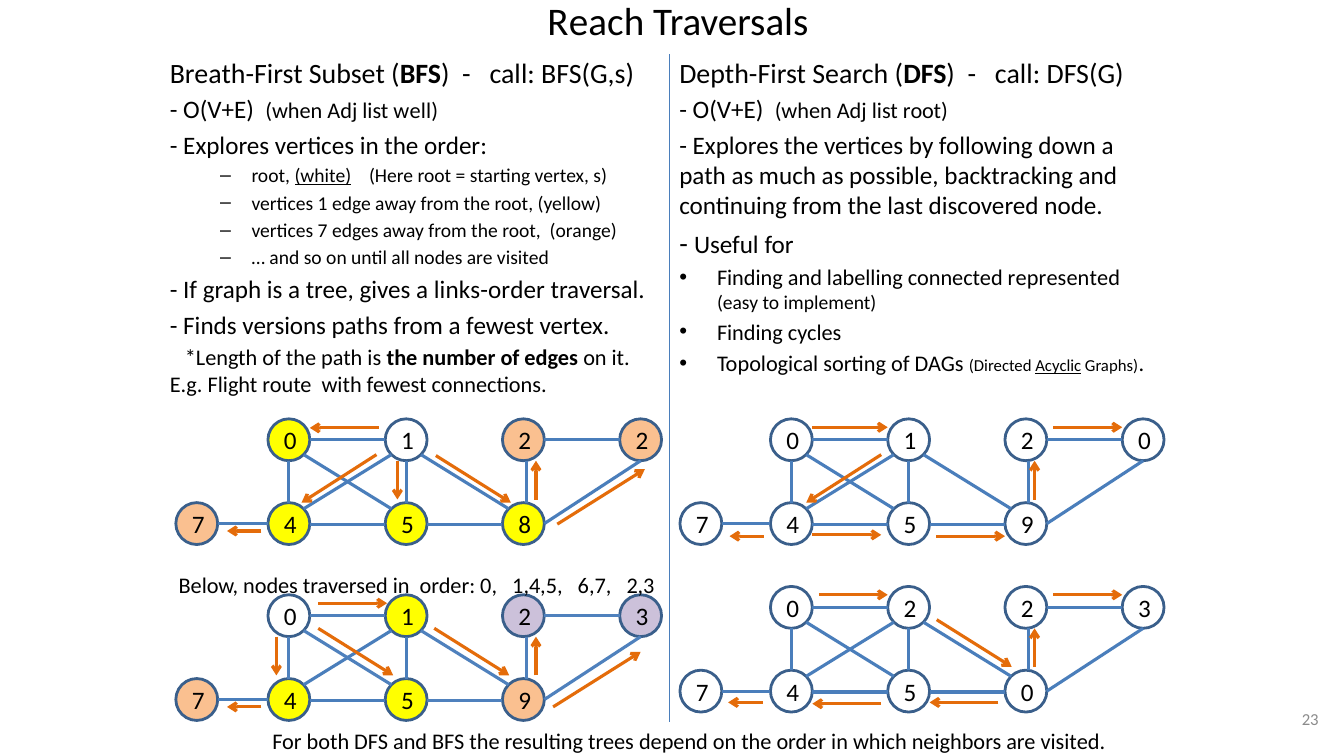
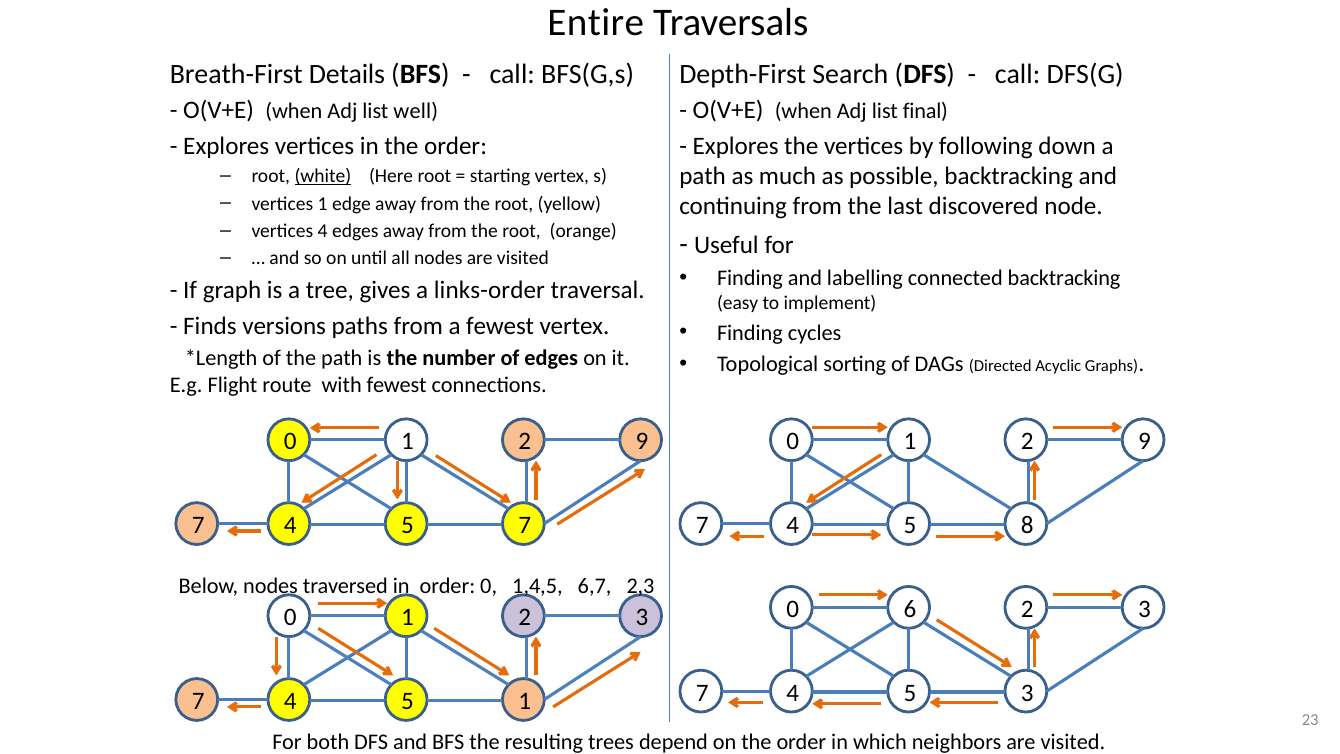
Reach: Reach -> Entire
Subset: Subset -> Details
list root: root -> final
vertices 7: 7 -> 4
connected represented: represented -> backtracking
Acyclic underline: present -> none
2 at (642, 441): 2 -> 9
0 at (1144, 441): 0 -> 9
5 8: 8 -> 7
9 at (1027, 525): 9 -> 8
2 at (910, 609): 2 -> 6
5 0: 0 -> 3
9 at (525, 701): 9 -> 1
